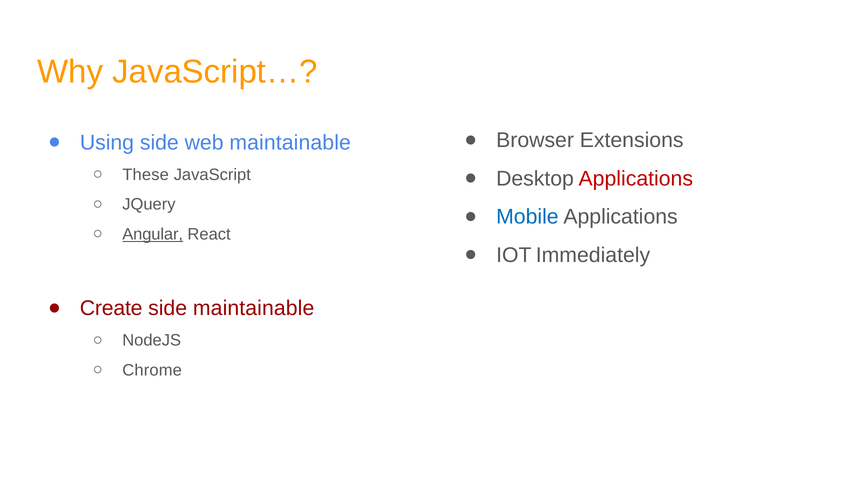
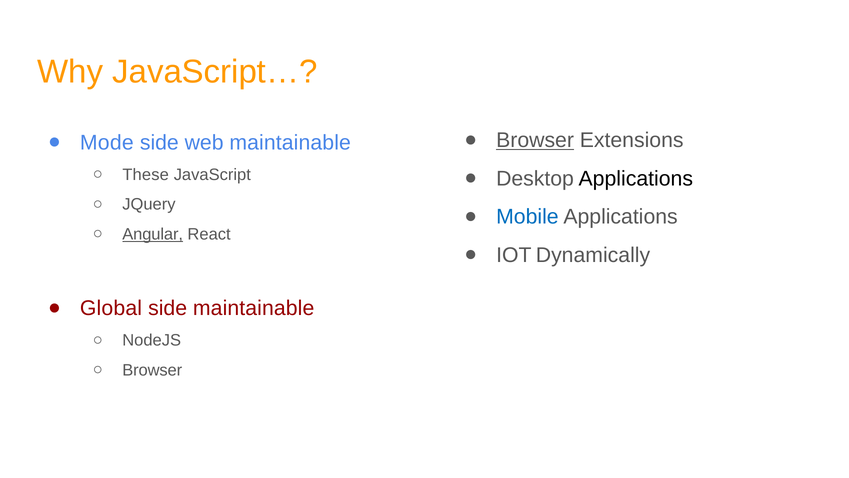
Browser at (535, 140) underline: none -> present
Using: Using -> Mode
Applications at (636, 178) colour: red -> black
Immediately: Immediately -> Dynamically
Create: Create -> Global
Chrome at (152, 370): Chrome -> Browser
